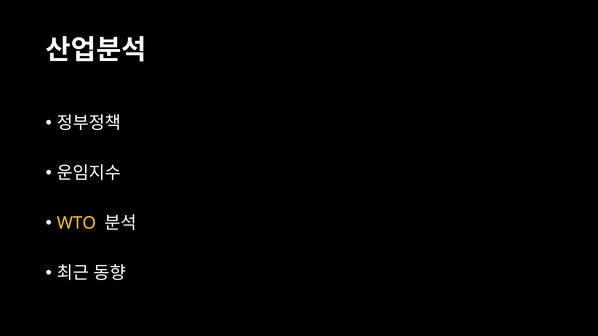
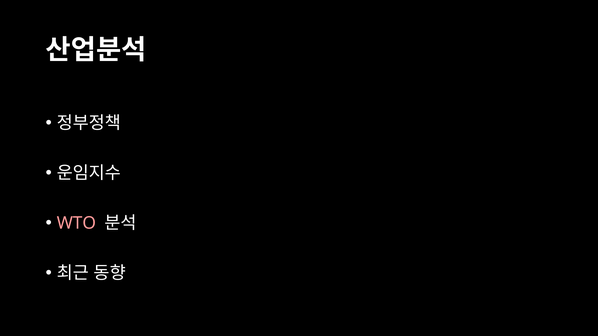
WTO colour: yellow -> pink
